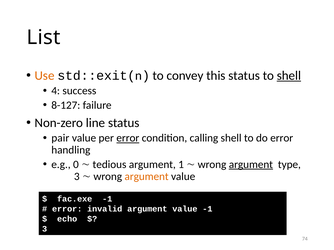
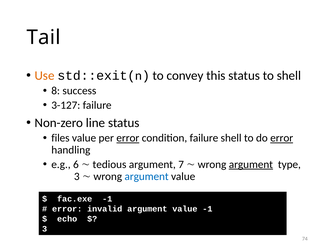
List: List -> Tail
shell at (289, 76) underline: present -> none
4: 4 -> 8
8-127: 8-127 -> 3-127
pair: pair -> files
condition calling: calling -> failure
error at (282, 138) underline: none -> present
0: 0 -> 6
1: 1 -> 7
argument at (147, 177) colour: orange -> blue
